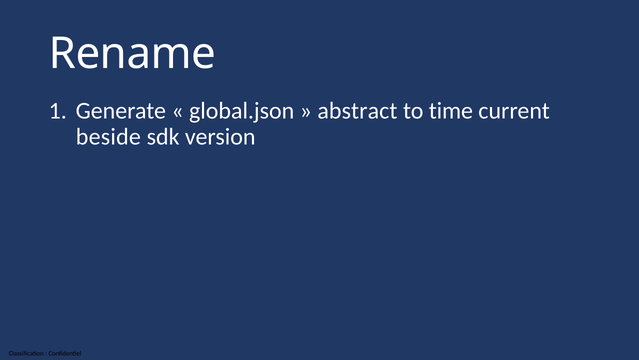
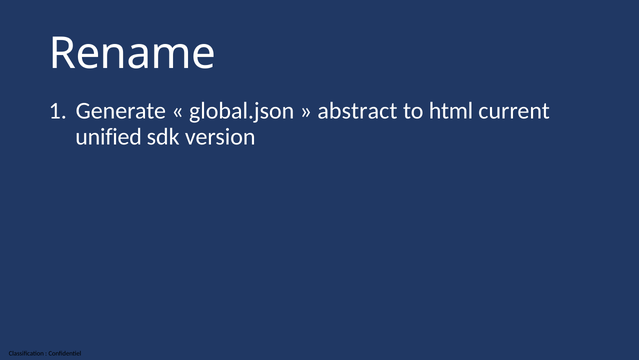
time: time -> html
beside: beside -> unified
